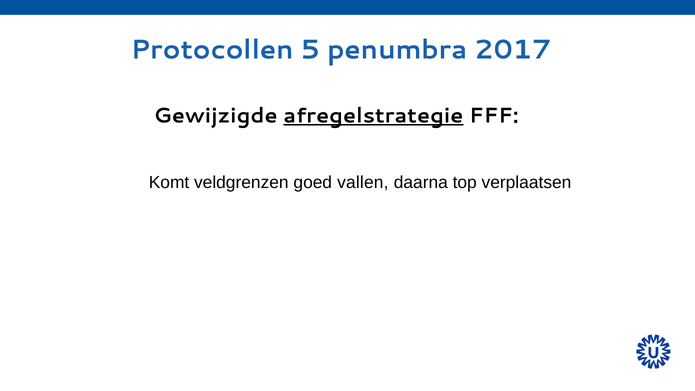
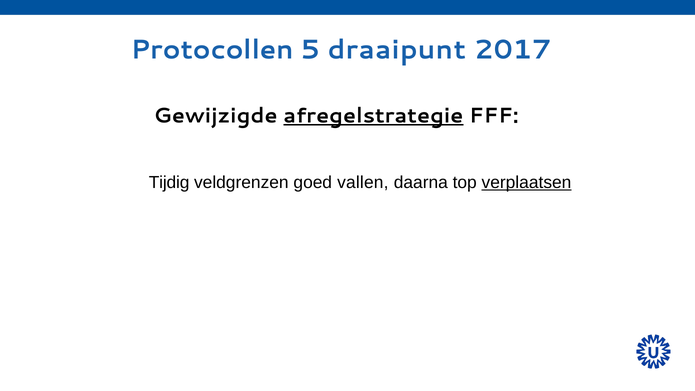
penumbra: penumbra -> draaipunt
Komt: Komt -> Tijdig
verplaatsen underline: none -> present
